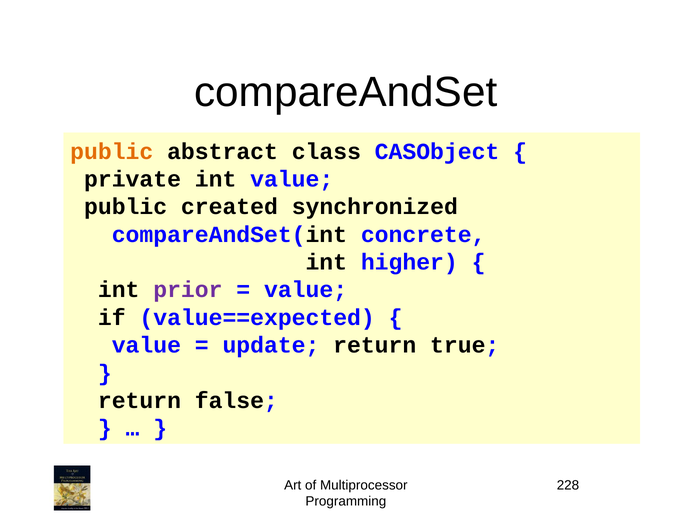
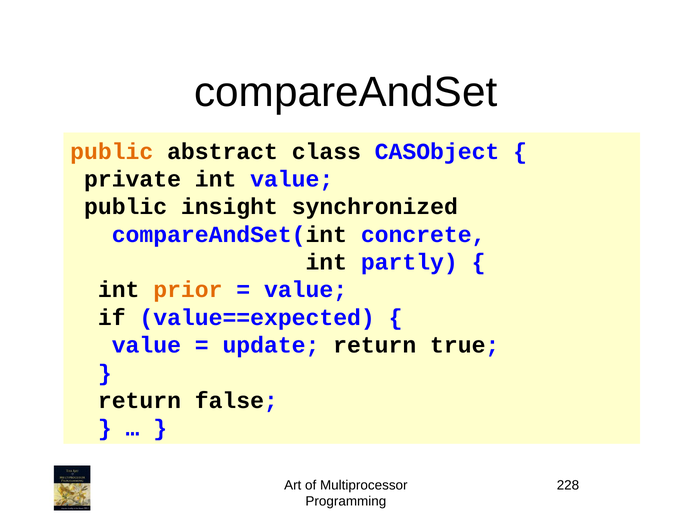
created: created -> insight
higher: higher -> partly
prior colour: purple -> orange
